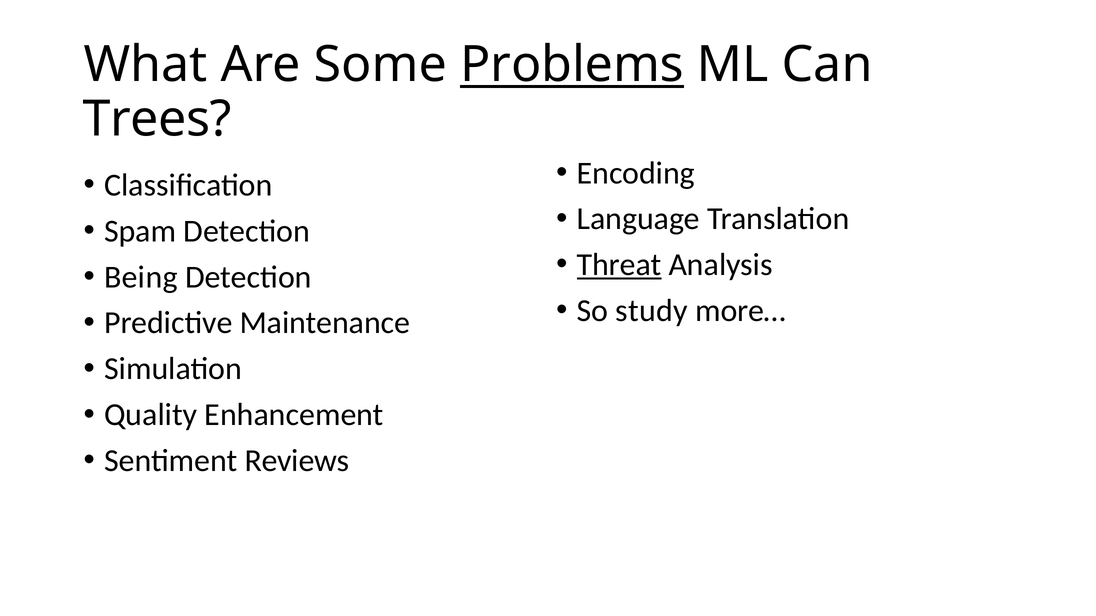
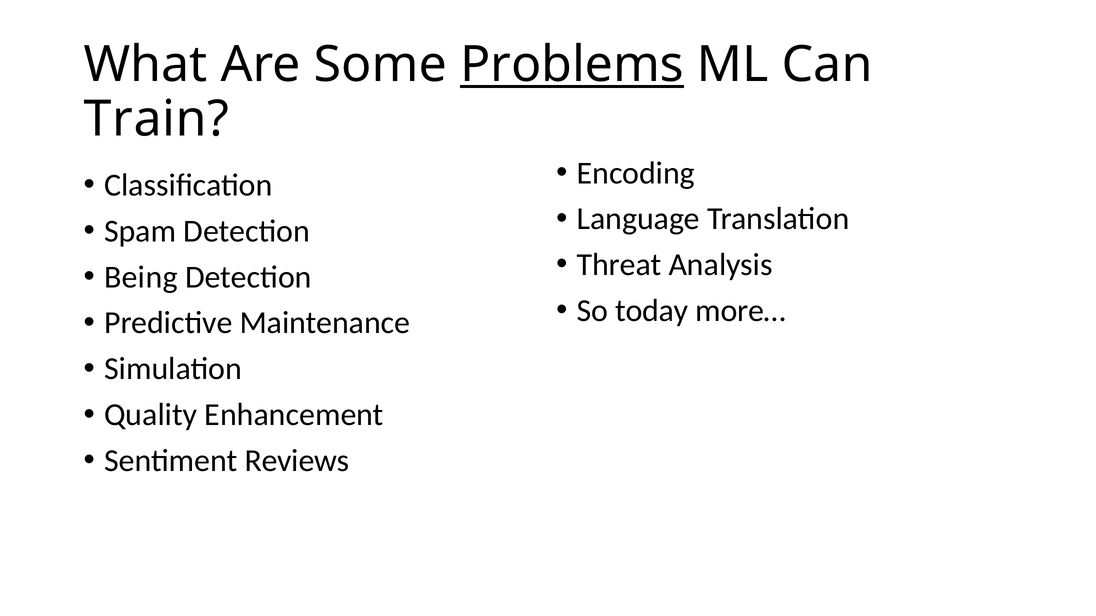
Trees: Trees -> Train
Threat underline: present -> none
study: study -> today
